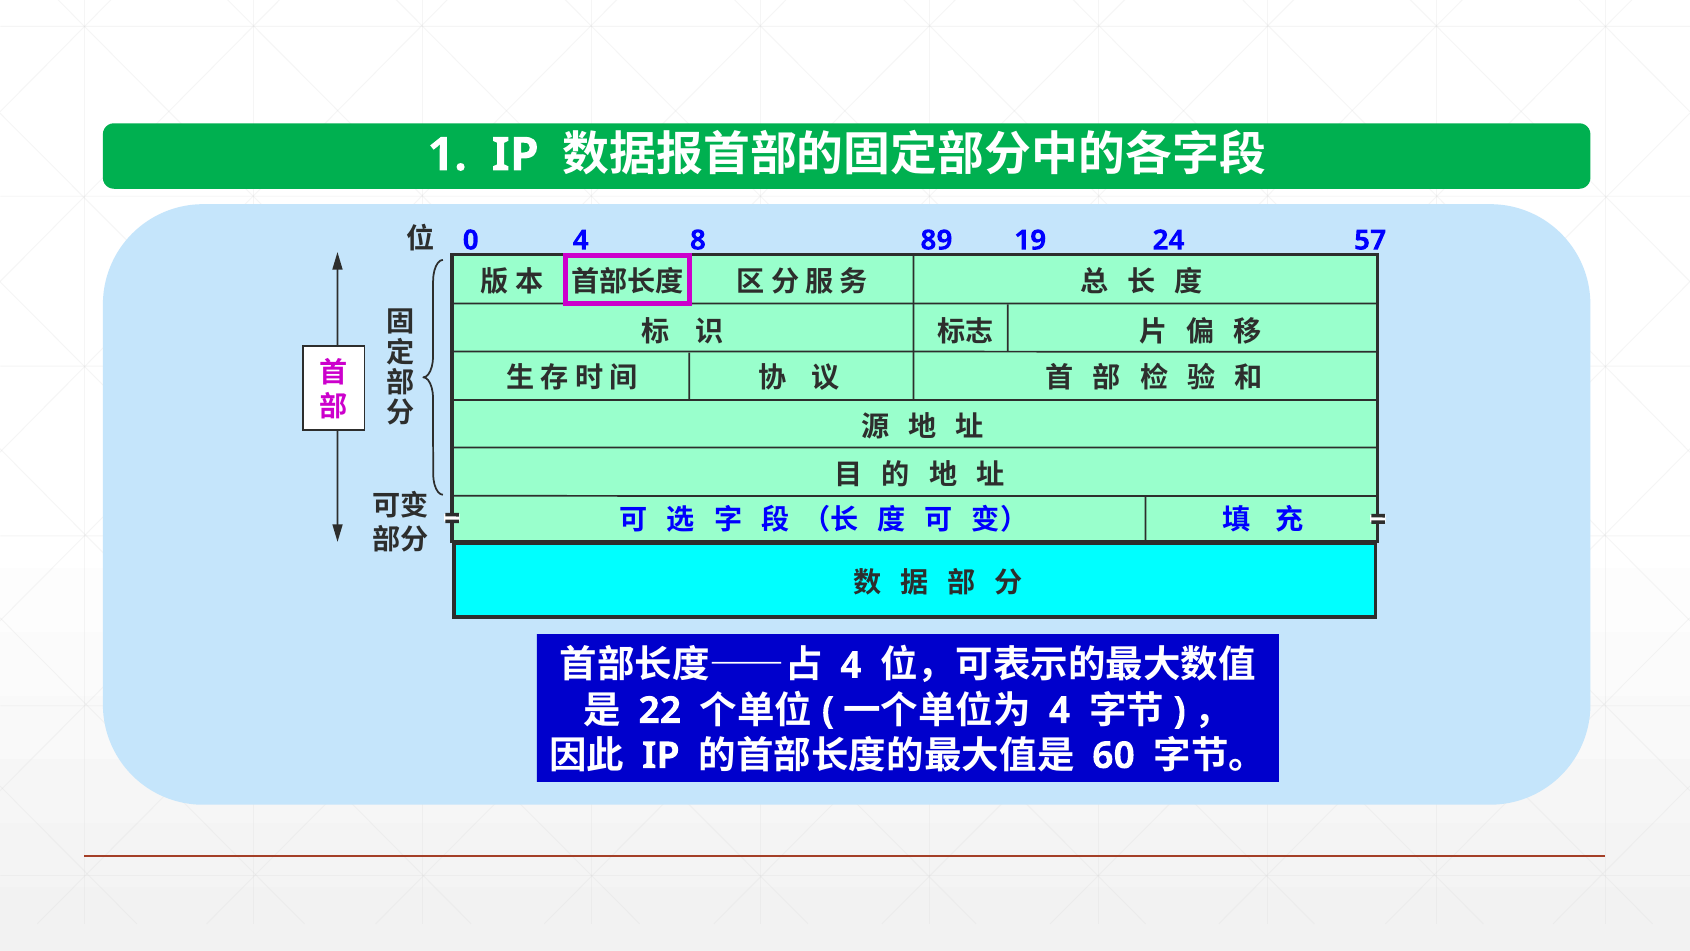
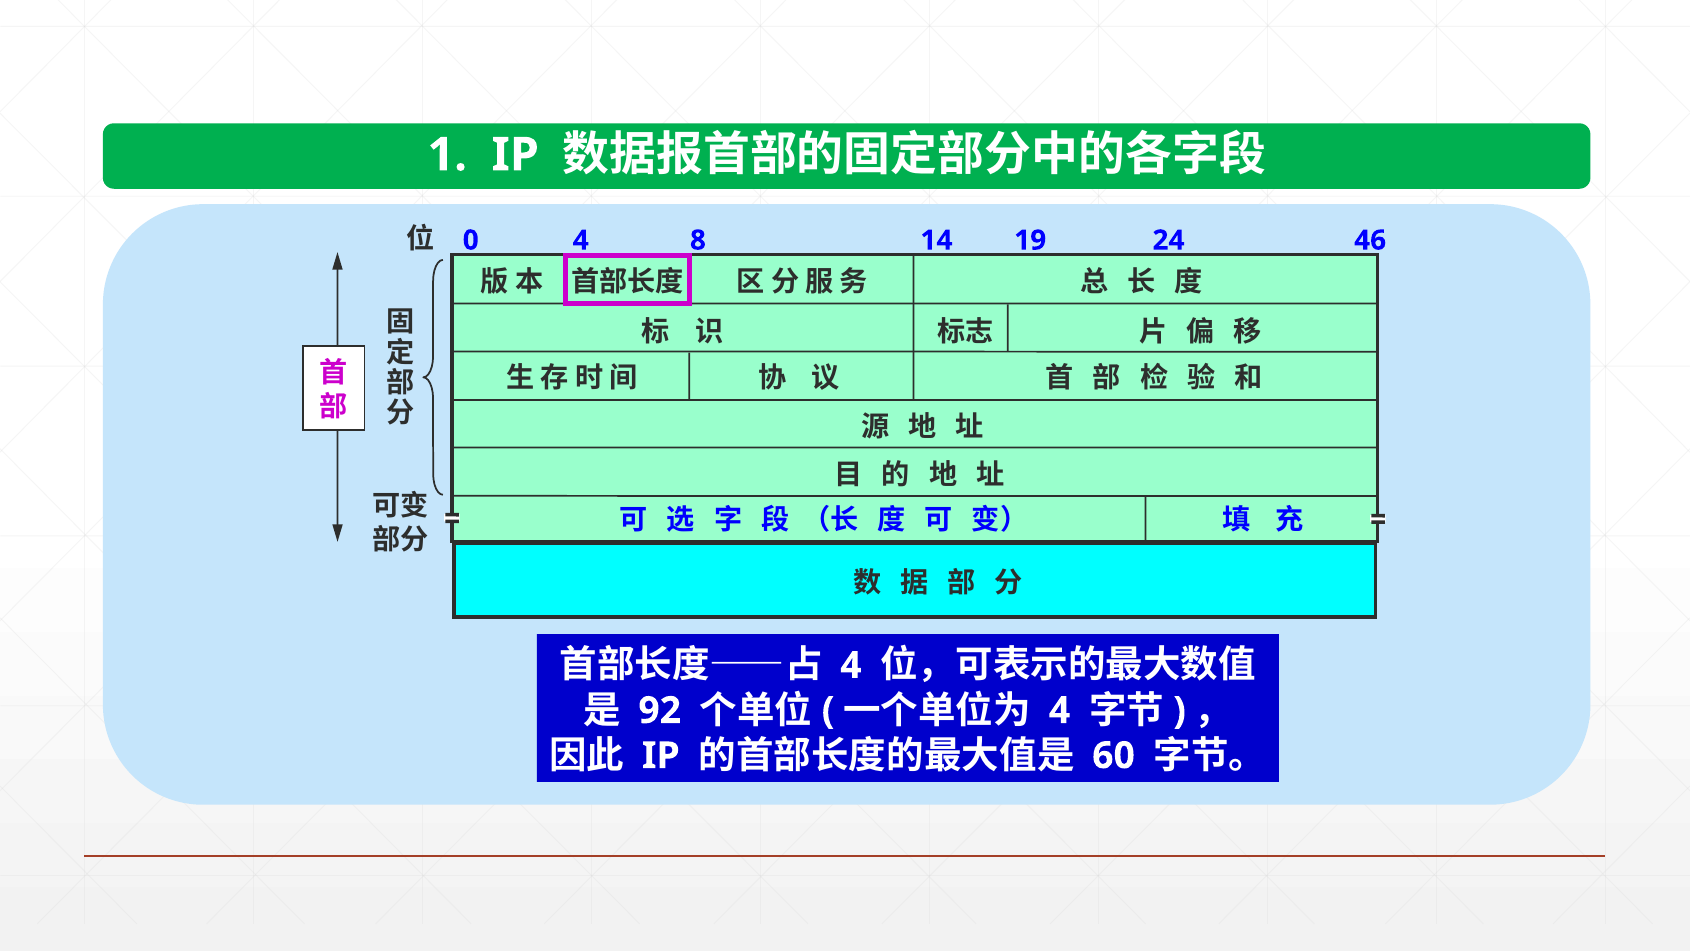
89: 89 -> 14
57: 57 -> 46
22: 22 -> 92
